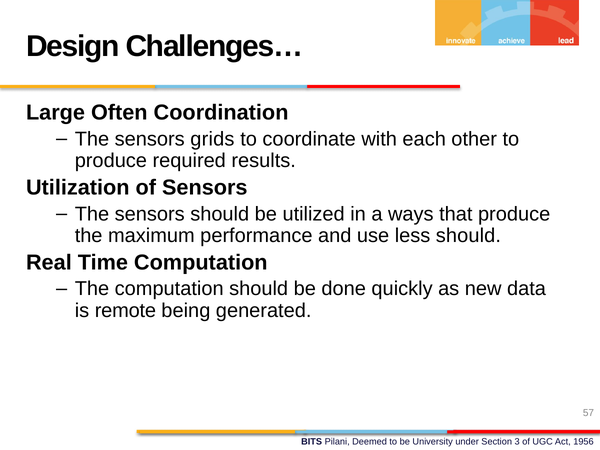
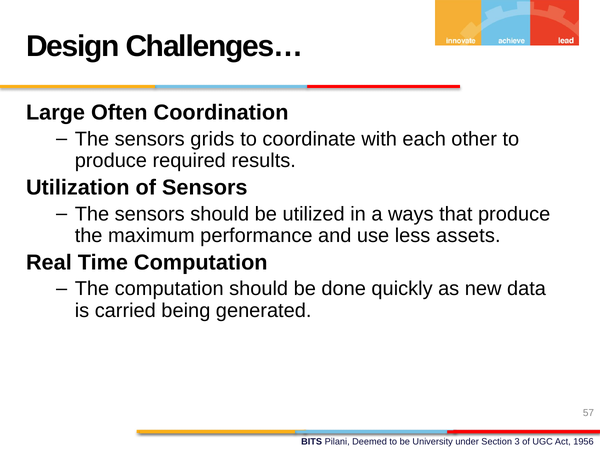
less should: should -> assets
remote: remote -> carried
